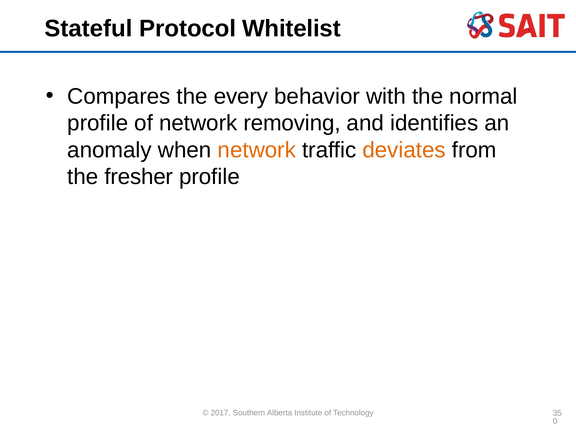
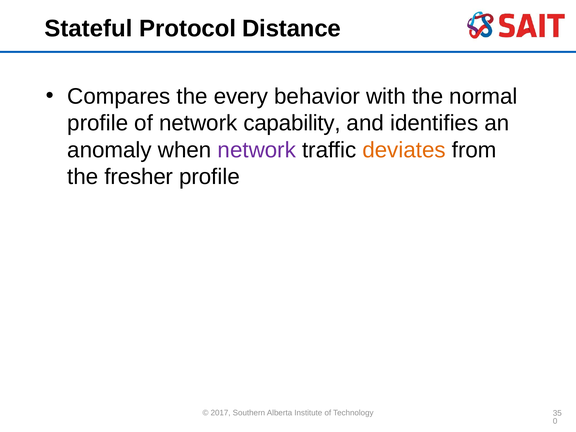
Whitelist: Whitelist -> Distance
removing: removing -> capability
network at (257, 150) colour: orange -> purple
